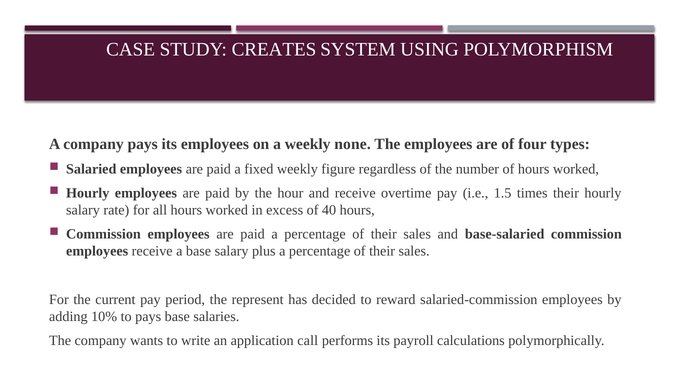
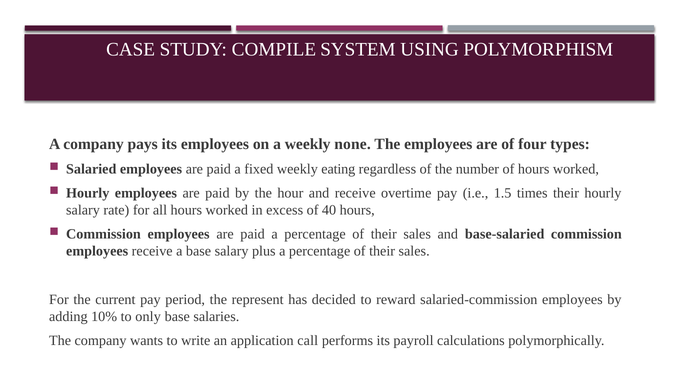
CREATES: CREATES -> COMPILE
figure: figure -> eating
to pays: pays -> only
